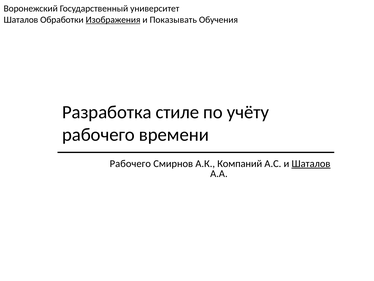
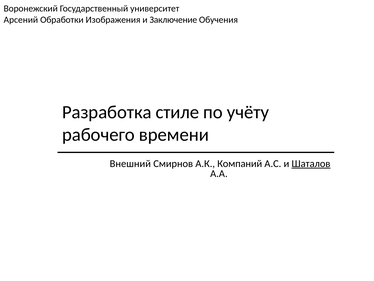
Шаталов at (21, 20): Шаталов -> Арсений
Изображения underline: present -> none
Показывать: Показывать -> Заключение
Рабочего at (130, 163): Рабочего -> Внешний
